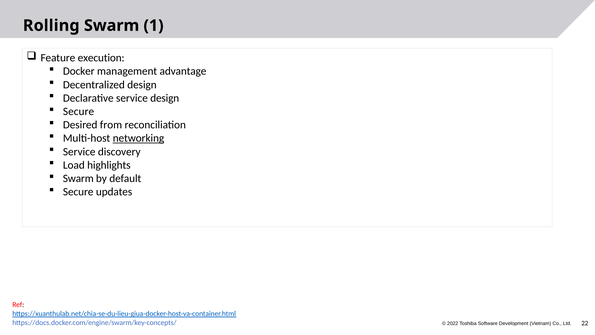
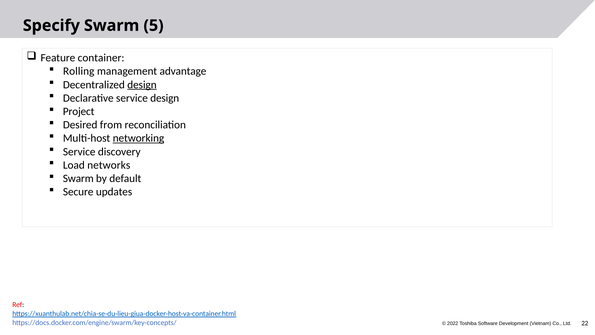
Rolling: Rolling -> Specify
1: 1 -> 5
execution: execution -> container
Docker: Docker -> Rolling
design at (142, 85) underline: none -> present
Secure at (79, 111): Secure -> Project
highlights: highlights -> networks
